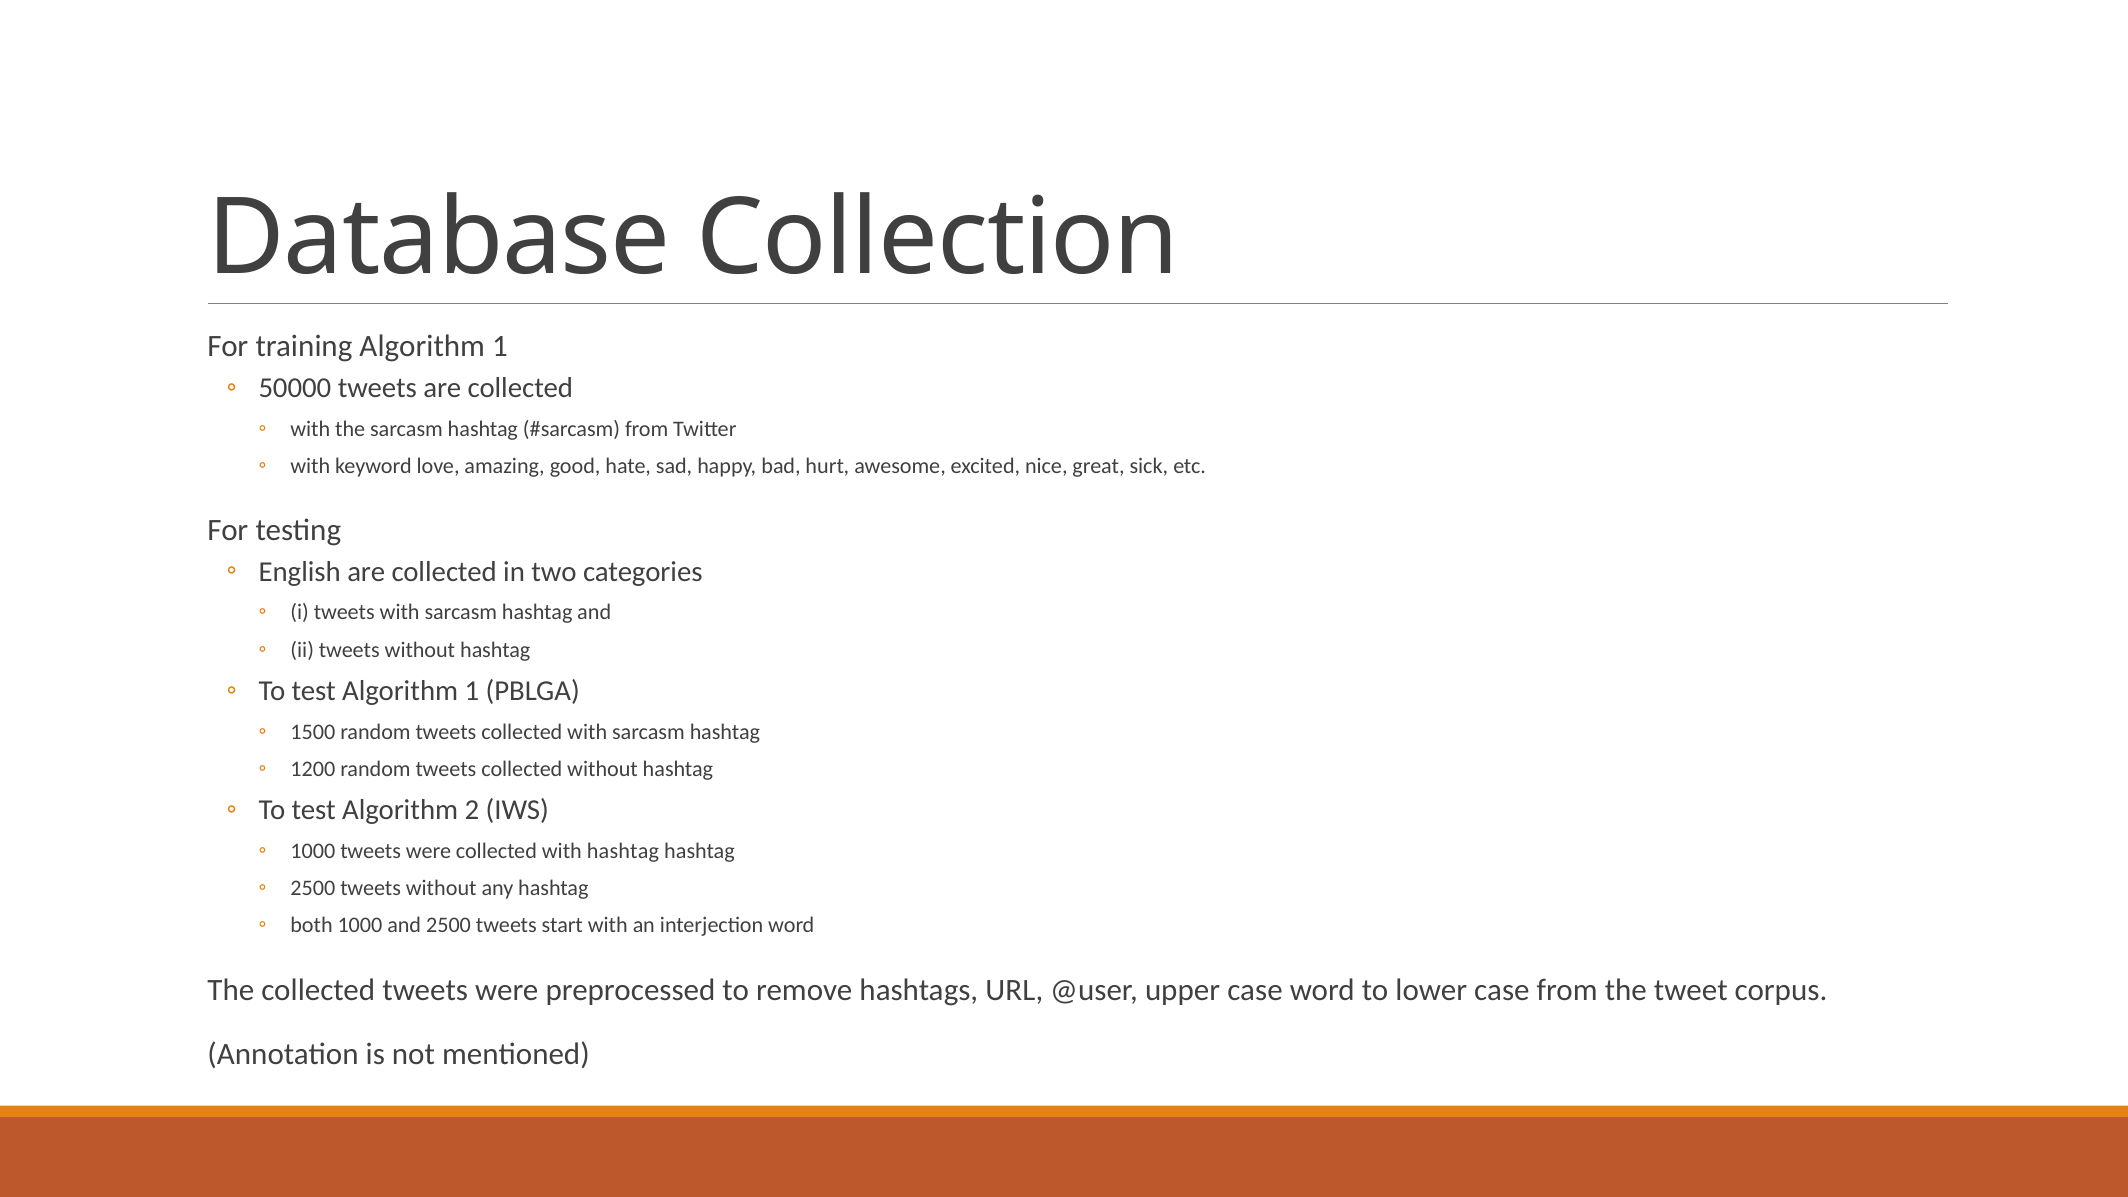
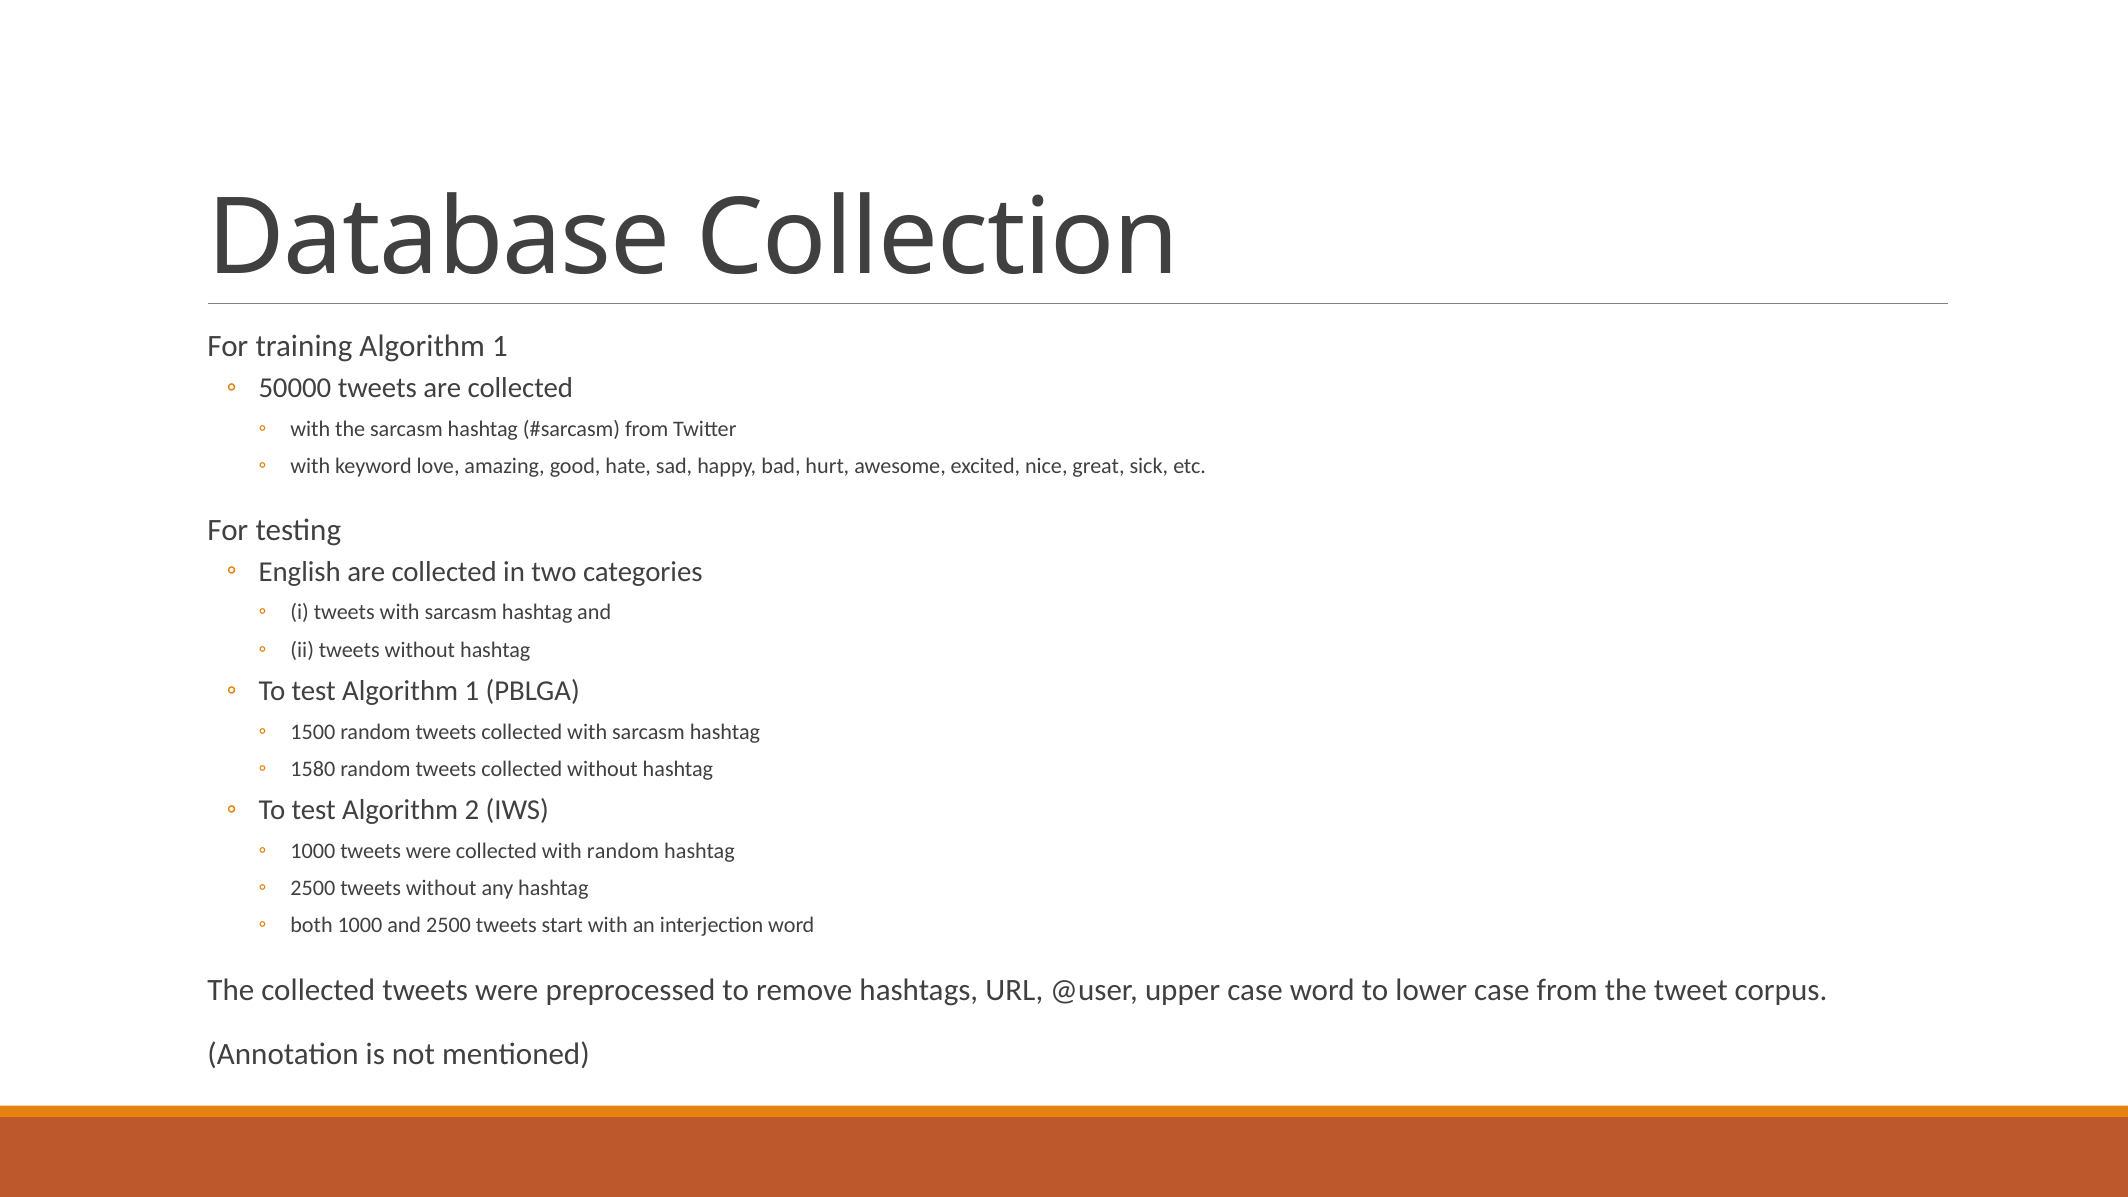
1200: 1200 -> 1580
with hashtag: hashtag -> random
